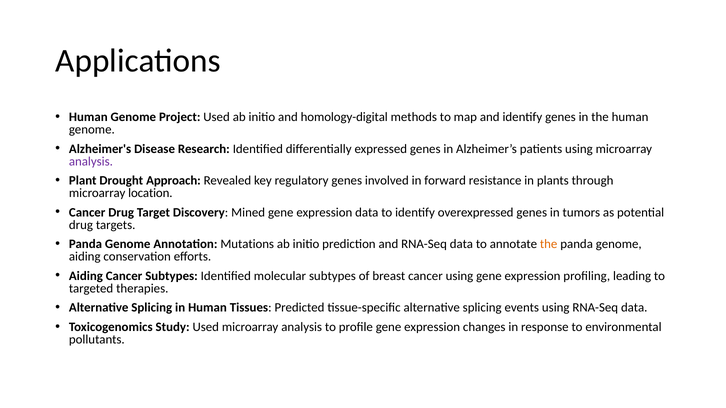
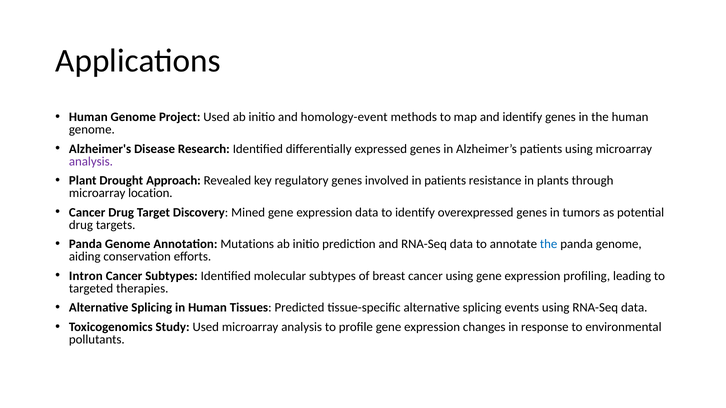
homology-digital: homology-digital -> homology-event
in forward: forward -> patients
the at (549, 244) colour: orange -> blue
Aiding at (86, 276): Aiding -> Intron
